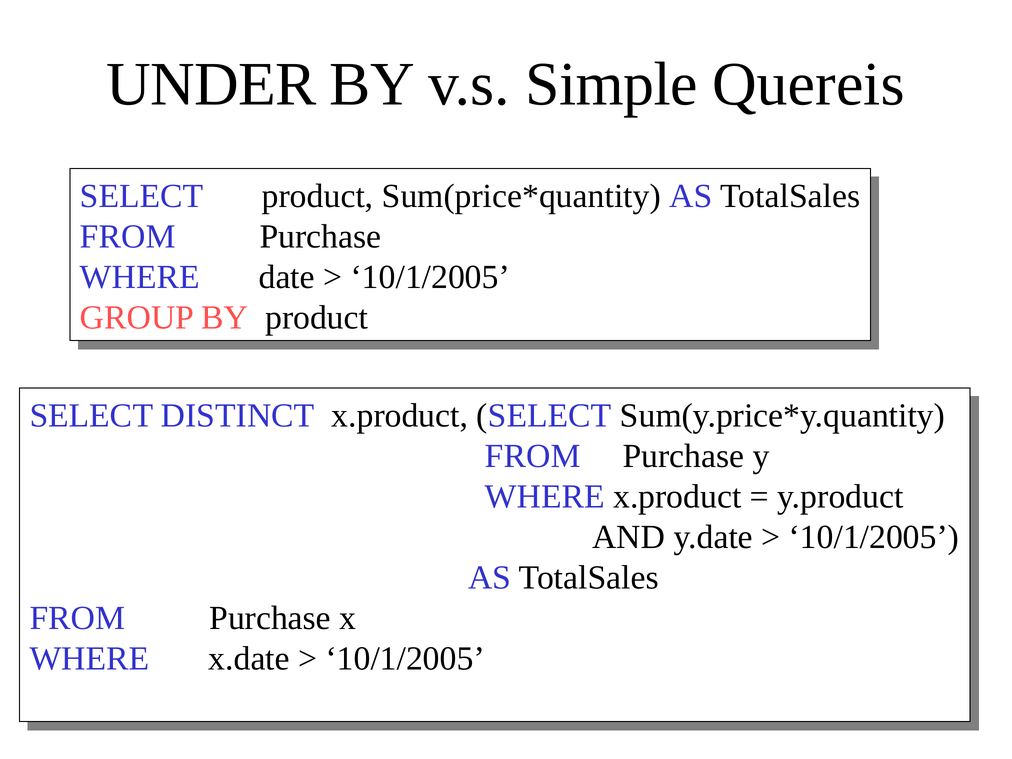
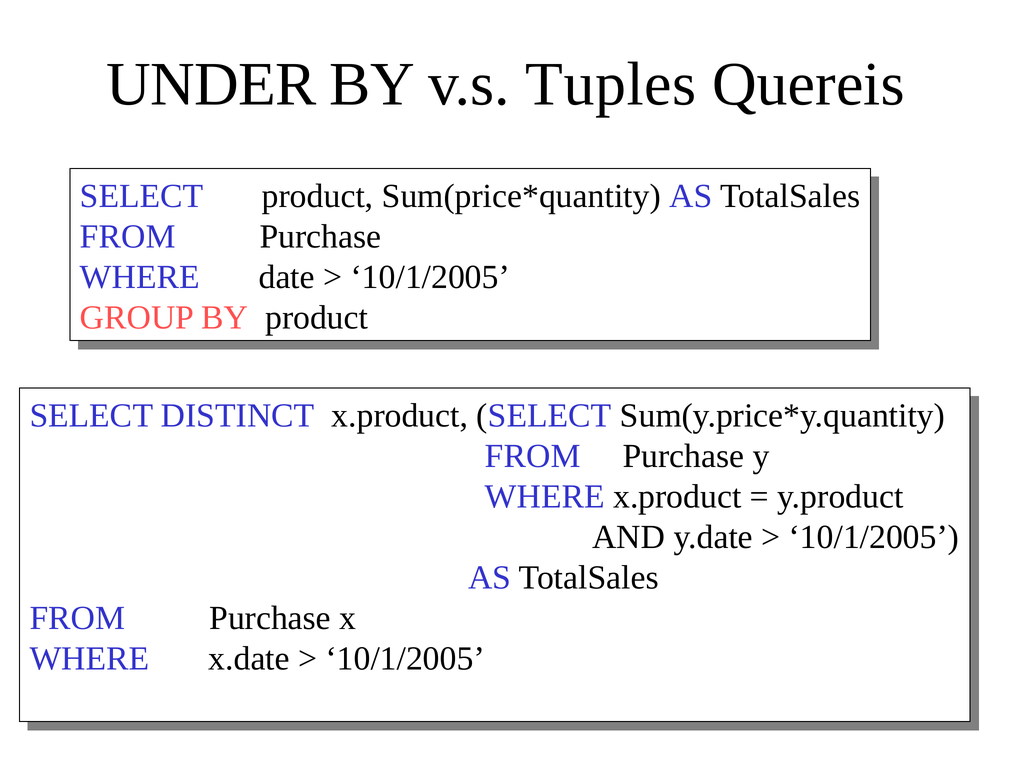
Simple: Simple -> Tuples
